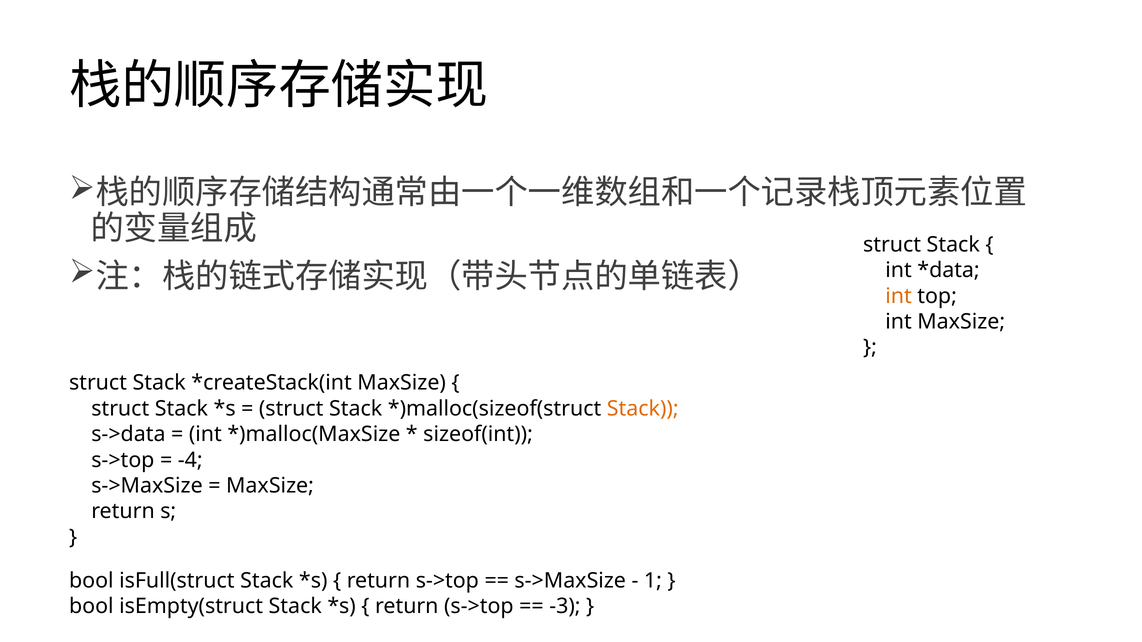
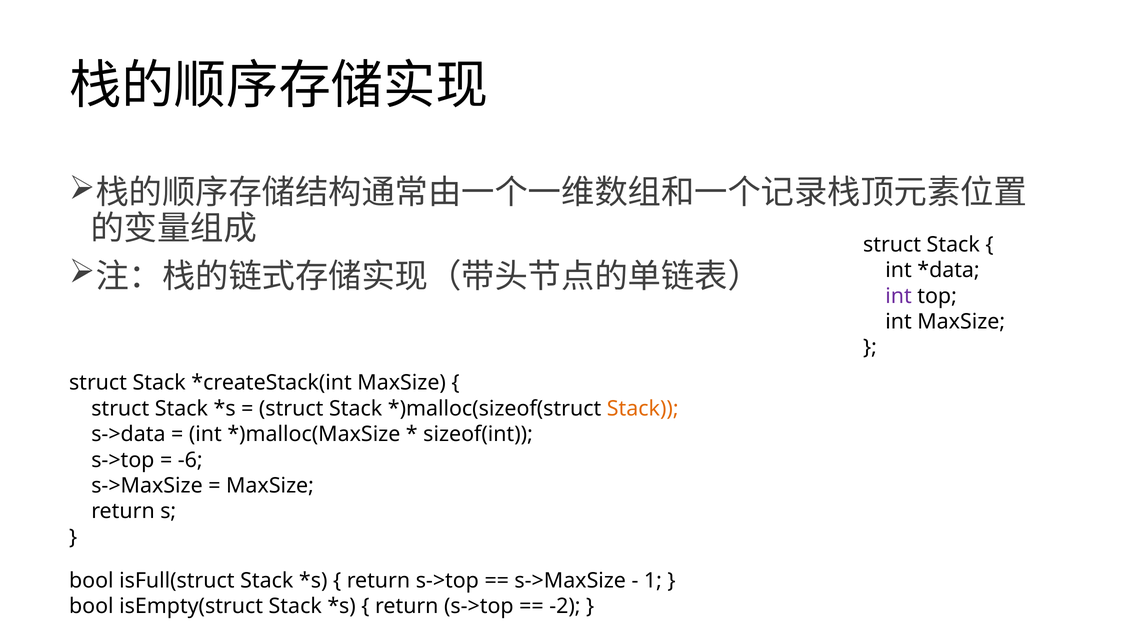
int at (899, 296) colour: orange -> purple
-4: -4 -> -6
-3: -3 -> -2
